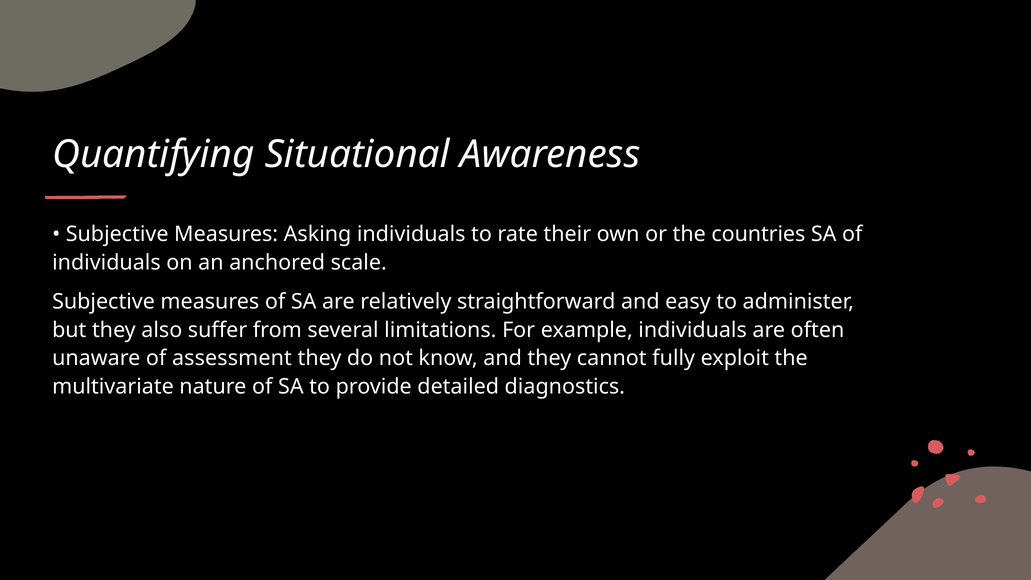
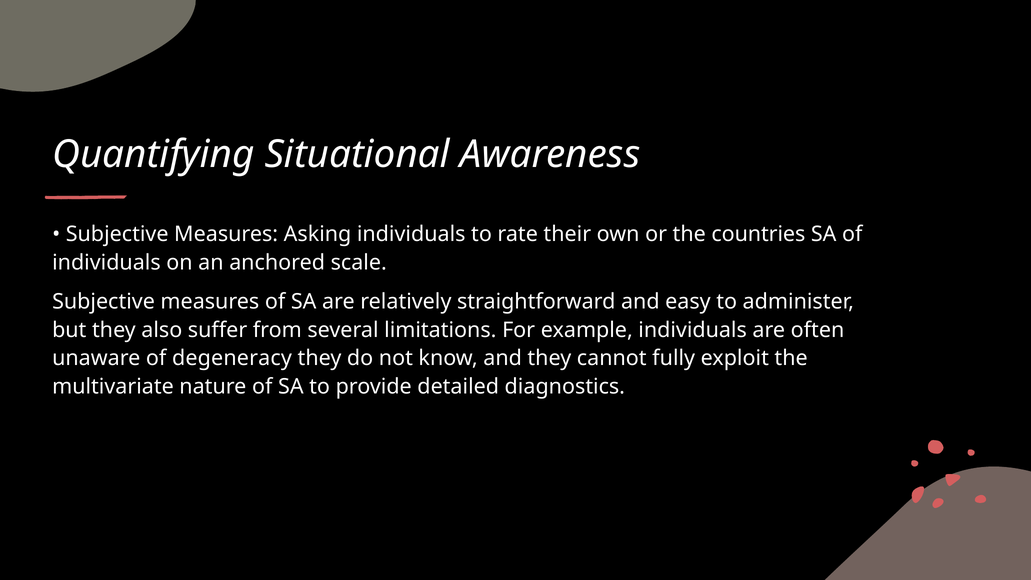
assessment: assessment -> degeneracy
